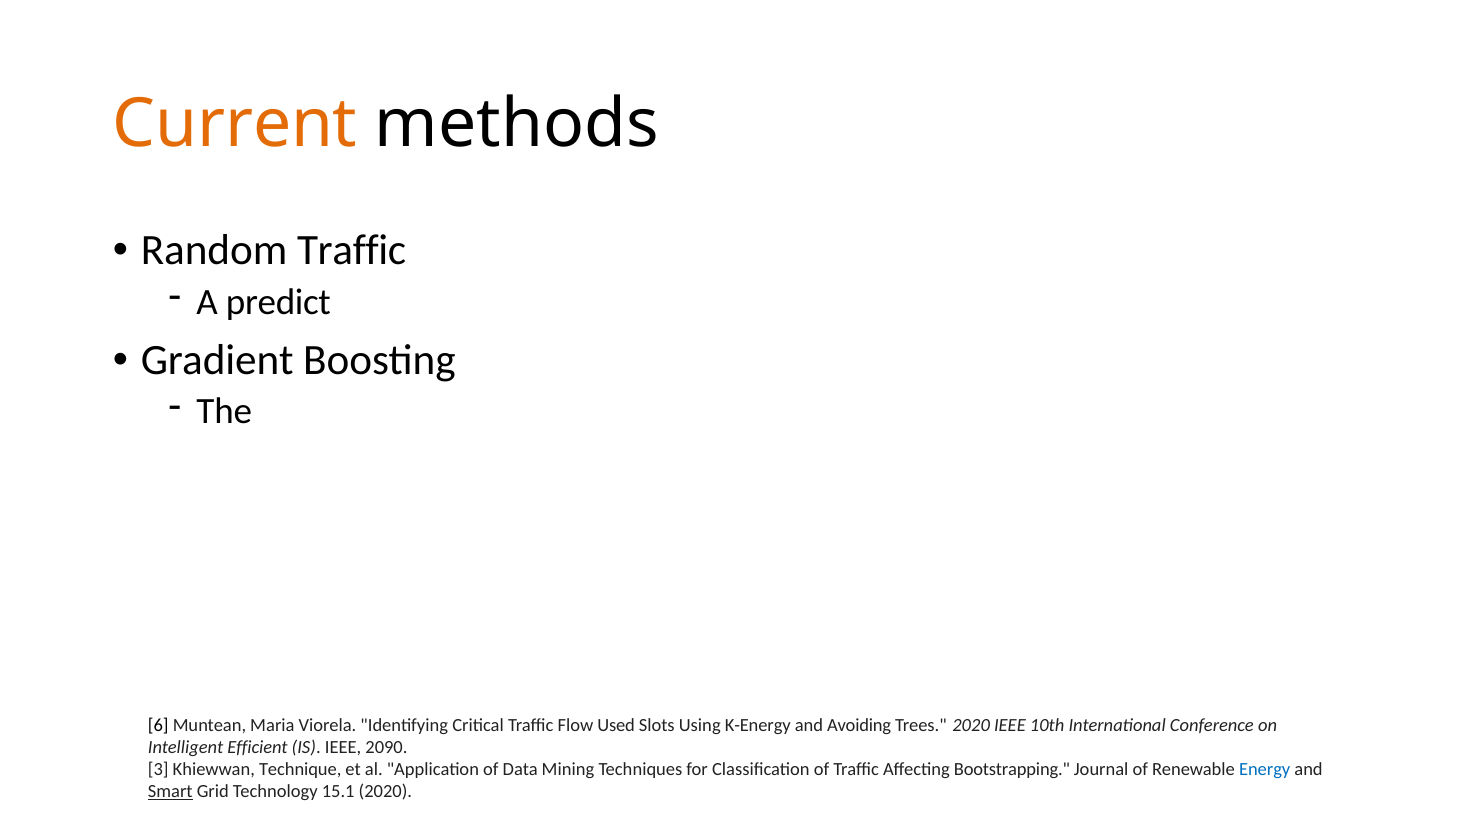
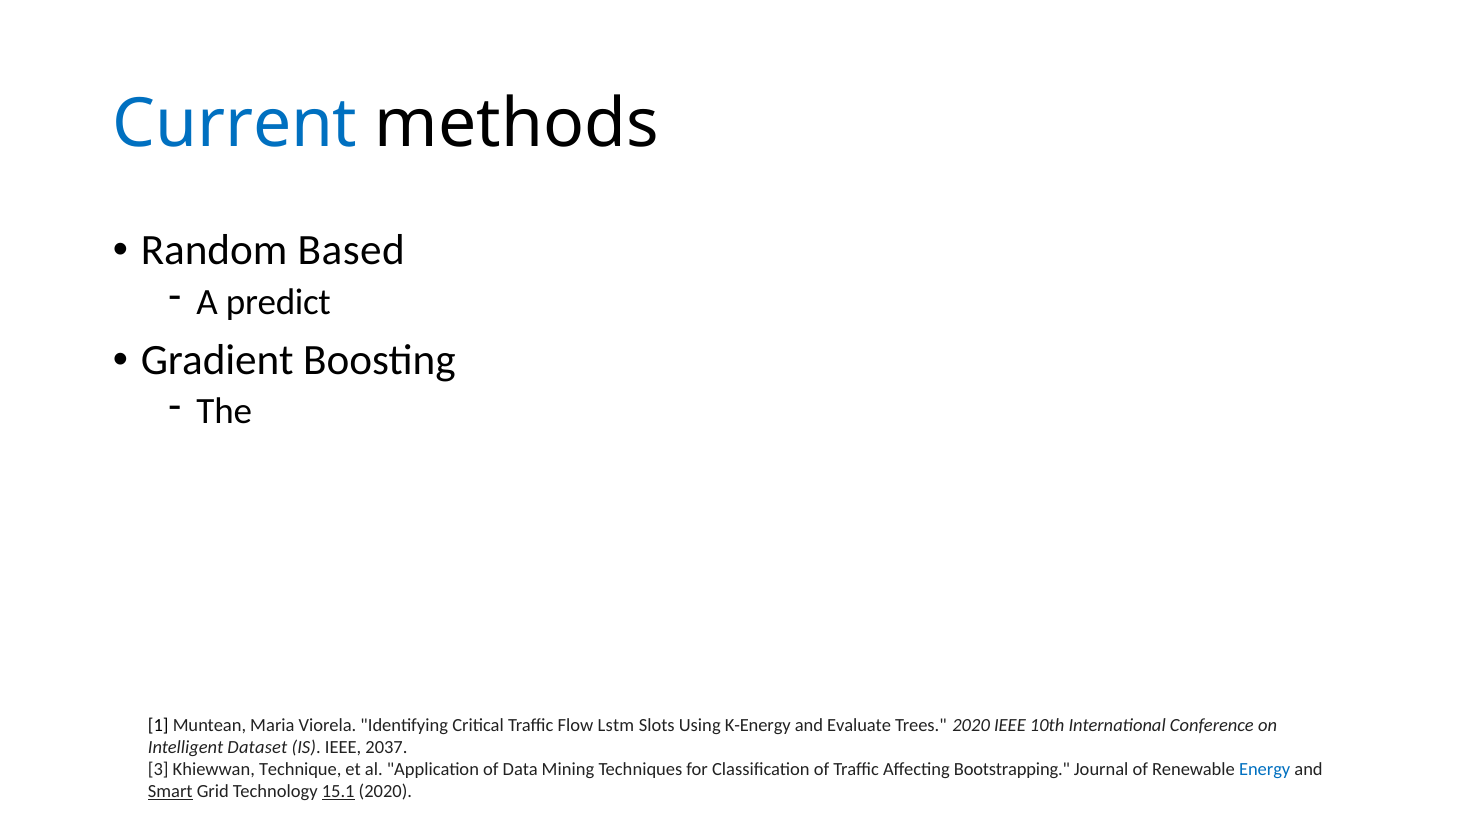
Current colour: orange -> blue
Random Traffic: Traffic -> Based
6: 6 -> 1
Used: Used -> Lstm
Avoiding: Avoiding -> Evaluate
Efficient: Efficient -> Dataset
2090: 2090 -> 2037
15.1 underline: none -> present
